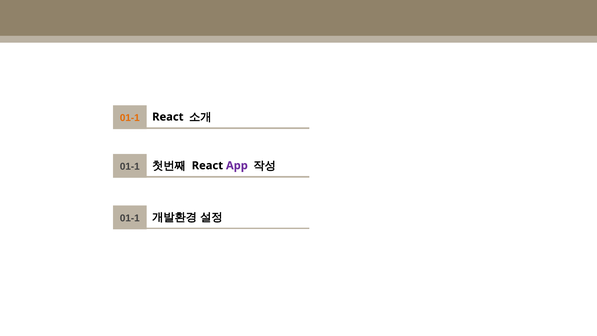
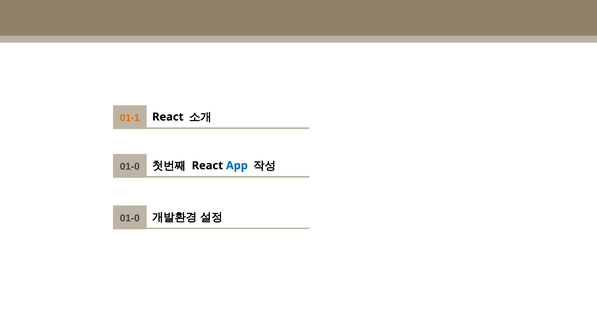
01-1 at (130, 166): 01-1 -> 01-0
App colour: purple -> blue
01-1 at (130, 218): 01-1 -> 01-0
